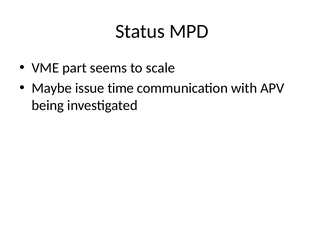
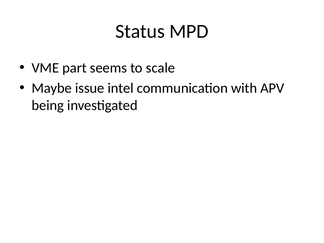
time: time -> intel
